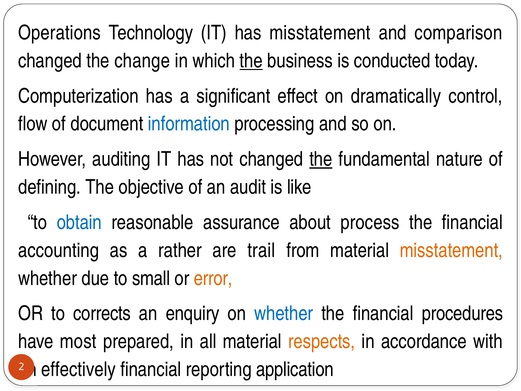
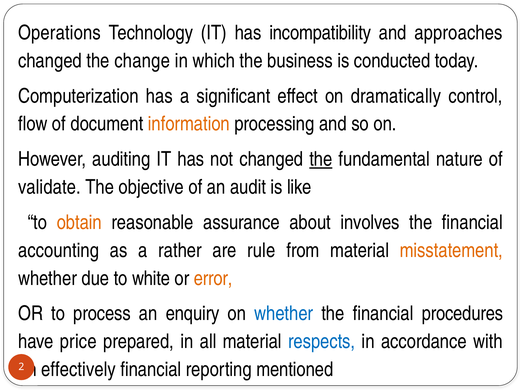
has misstatement: misstatement -> incompatibility
comparison: comparison -> approaches
the at (251, 61) underline: present -> none
information colour: blue -> orange
defining: defining -> validate
obtain colour: blue -> orange
process: process -> involves
trail: trail -> rule
small: small -> white
corrects: corrects -> process
most: most -> price
respects colour: orange -> blue
application: application -> mentioned
